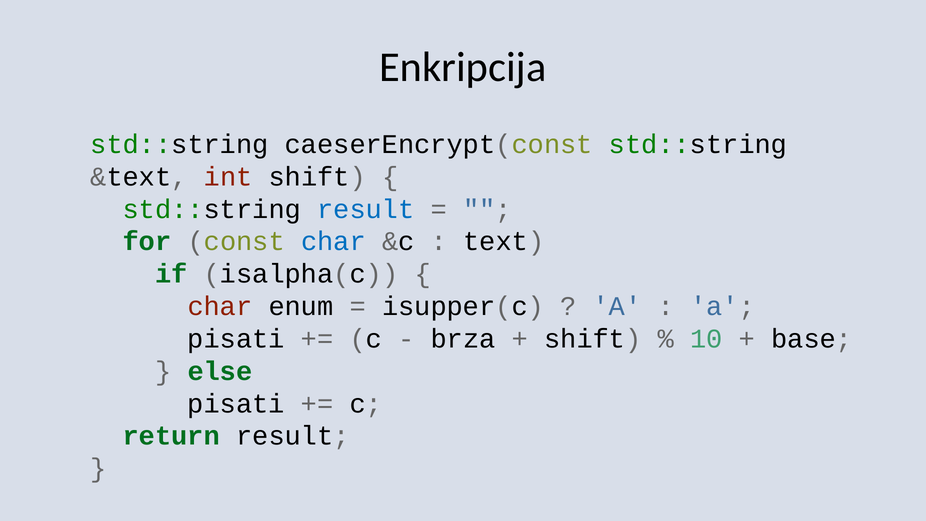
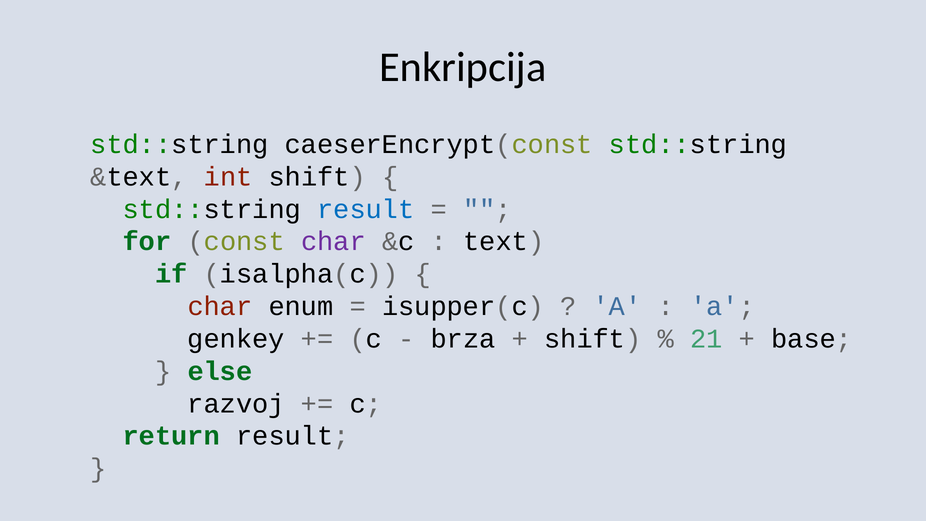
char at (333, 242) colour: blue -> purple
pisati at (236, 339): pisati -> genkey
10: 10 -> 21
pisati at (236, 404): pisati -> razvoj
